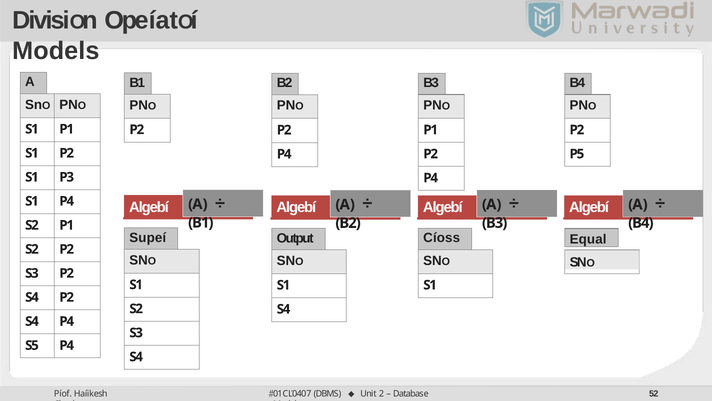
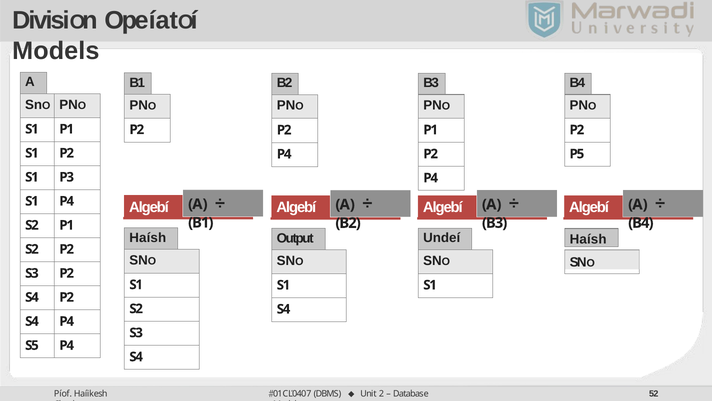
Supeí at (148, 237): Supeí -> Haísh
Cíoss: Cíoss -> Undeí
Equal at (588, 239): Equal -> Haísh
